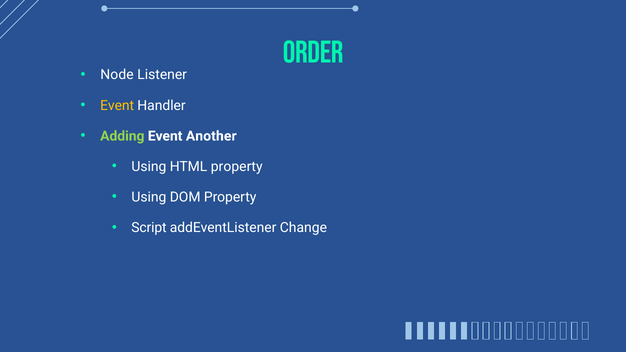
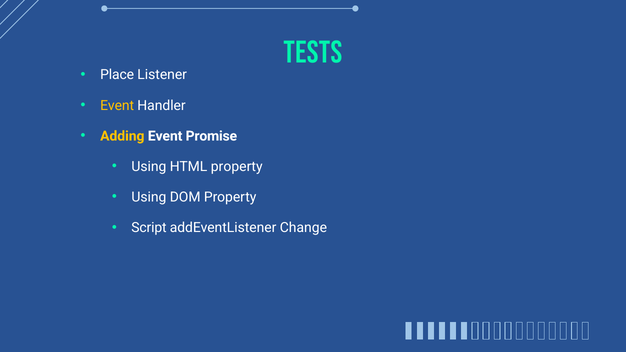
Order: Order -> Tests
Node: Node -> Place
Adding colour: light green -> yellow
Another: Another -> Promise
